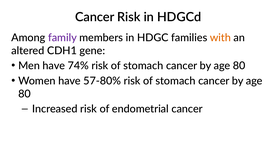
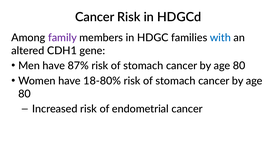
with colour: orange -> blue
74%: 74% -> 87%
57-80%: 57-80% -> 18-80%
